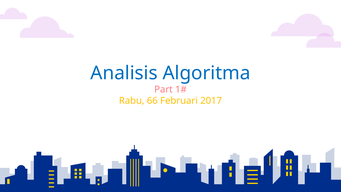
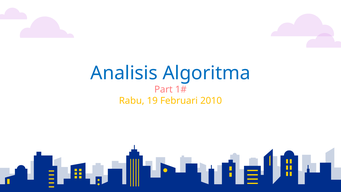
66: 66 -> 19
2017: 2017 -> 2010
